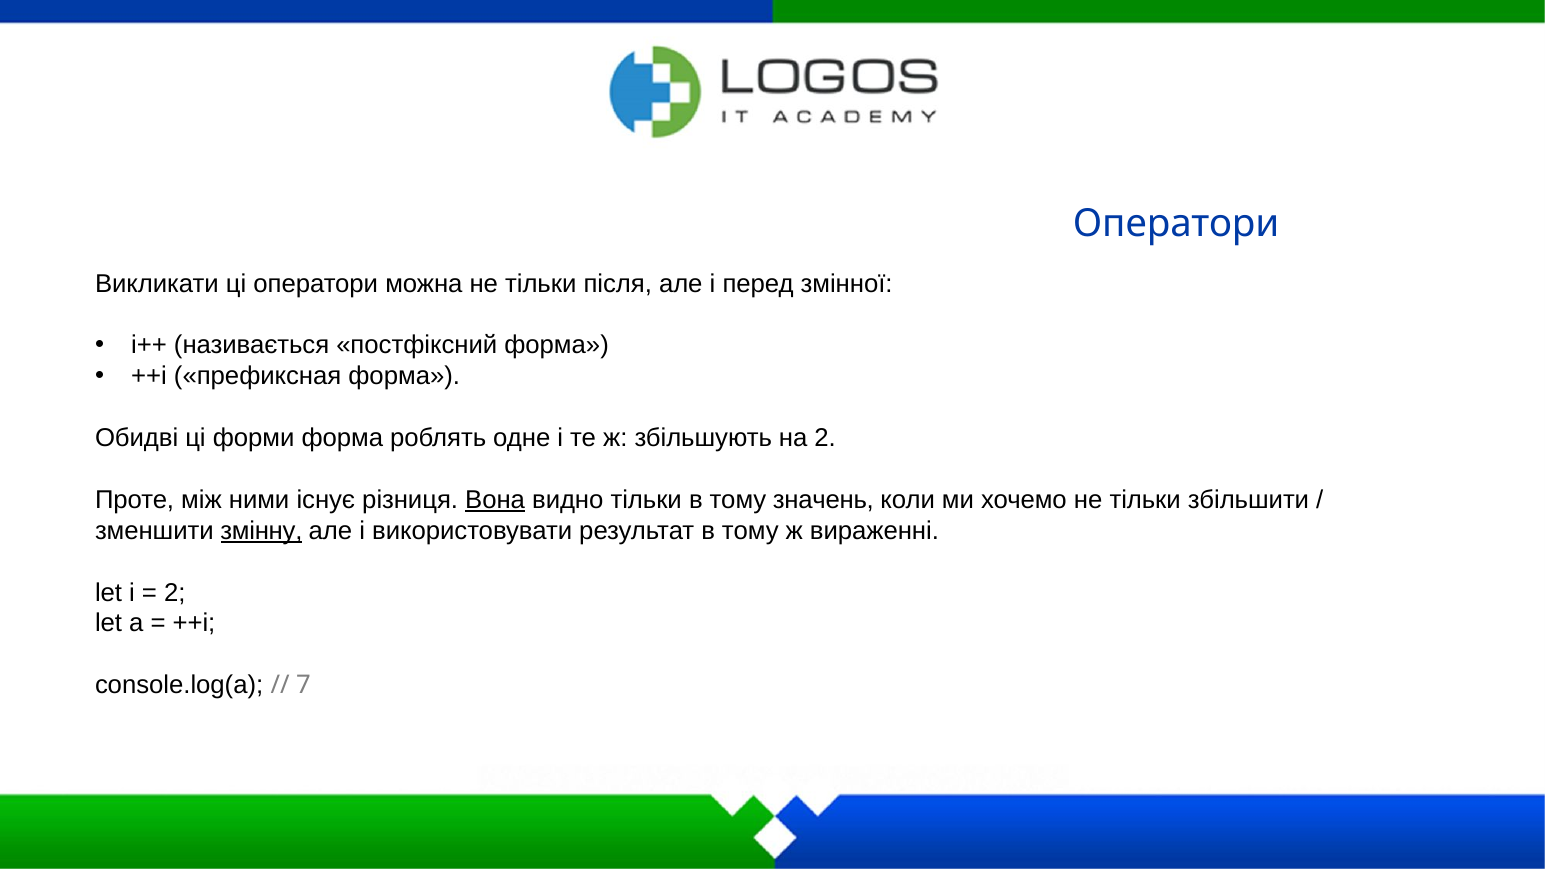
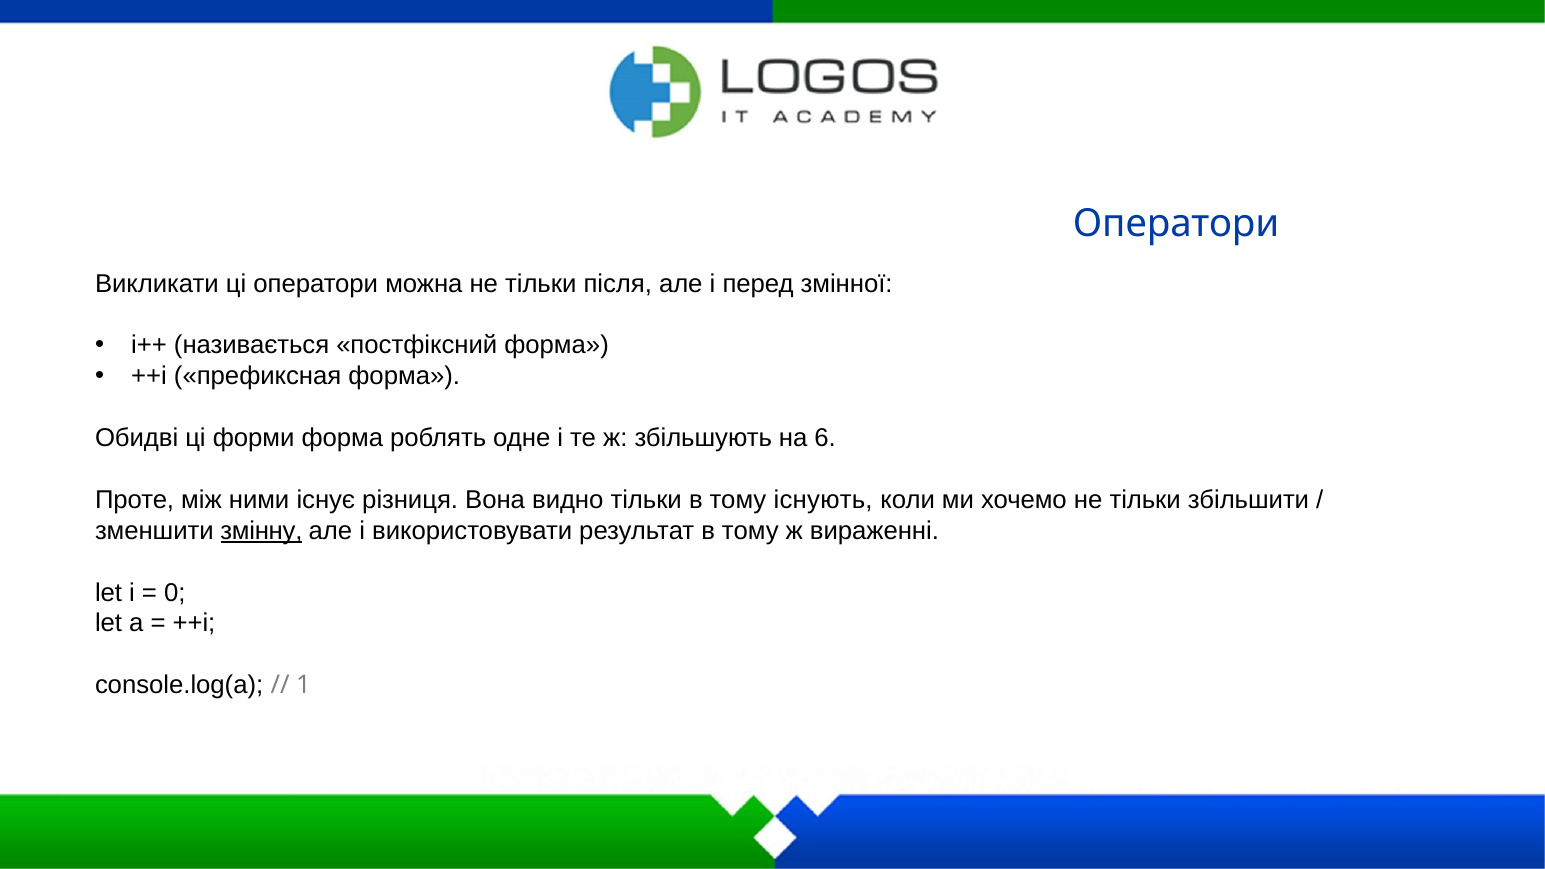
на 2: 2 -> 6
Вона underline: present -> none
значень: значень -> існують
2 at (175, 593): 2 -> 0
7: 7 -> 1
